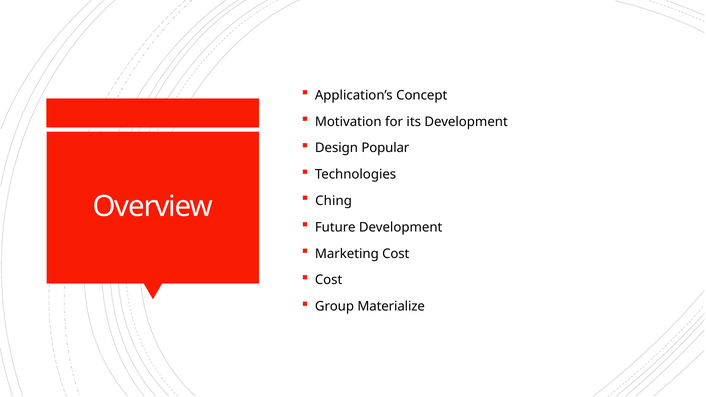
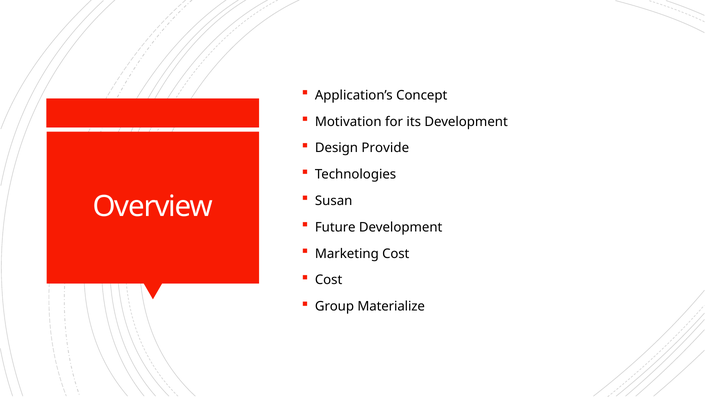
Popular: Popular -> Provide
Ching: Ching -> Susan
